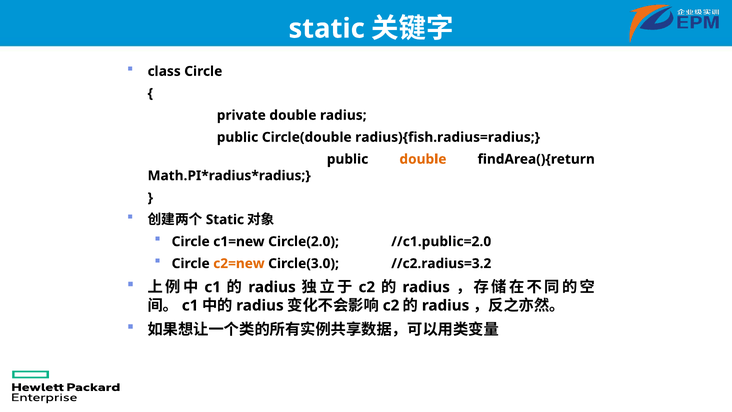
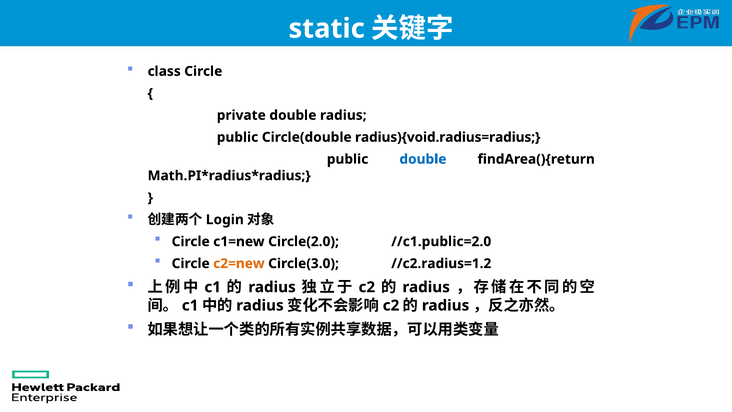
radius){fish.radius=radius: radius){fish.radius=radius -> radius){void.radius=radius
double at (423, 159) colour: orange -> blue
Static at (225, 219): Static -> Login
//c2.radius=3.2: //c2.radius=3.2 -> //c2.radius=1.2
